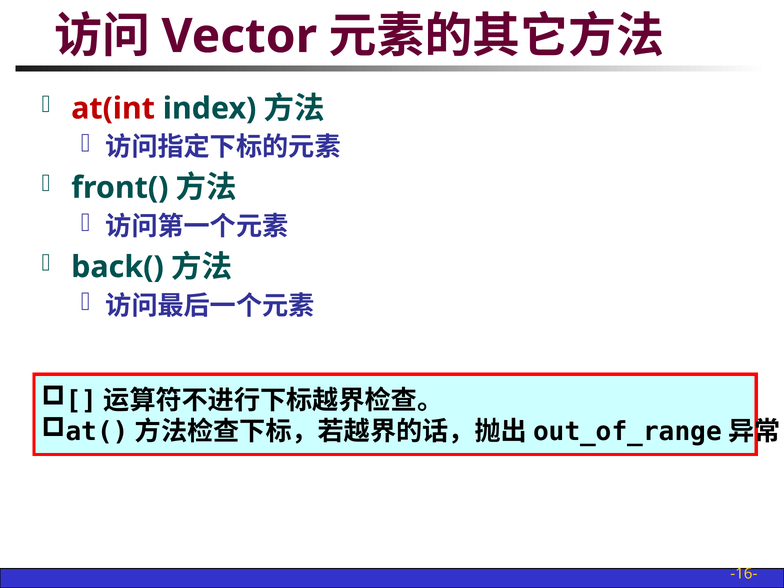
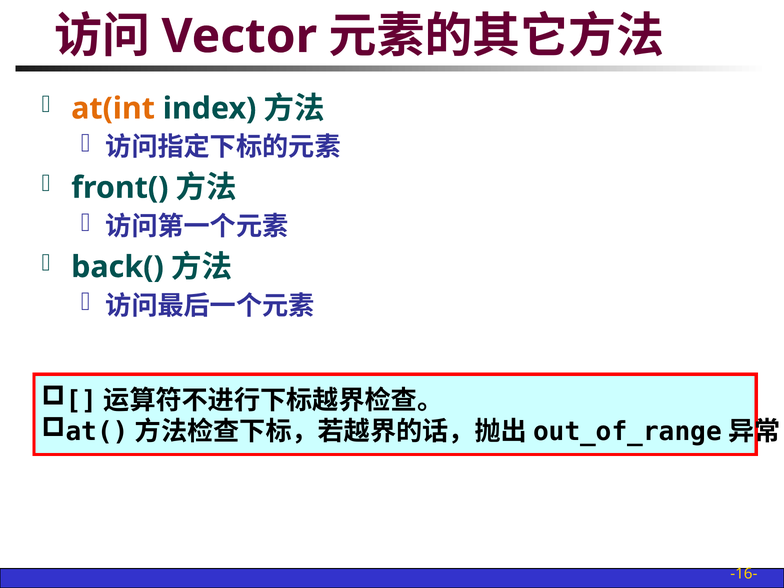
at(int colour: red -> orange
